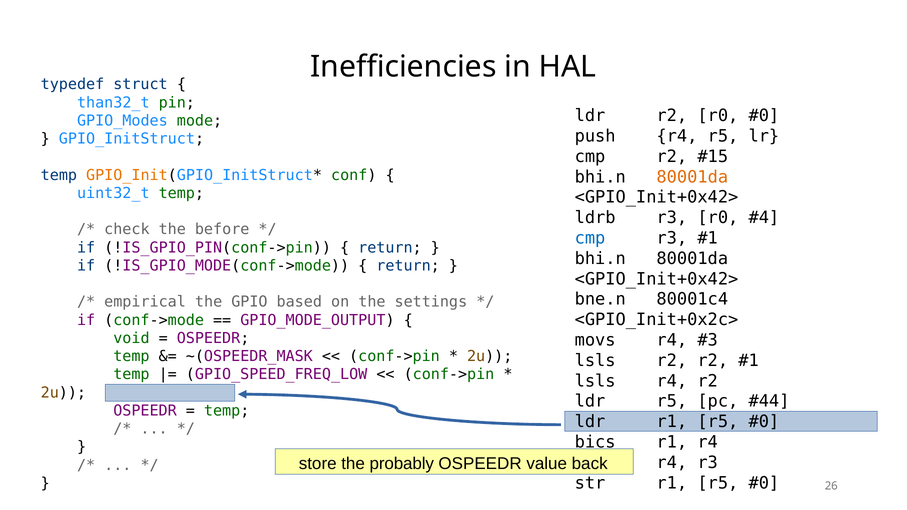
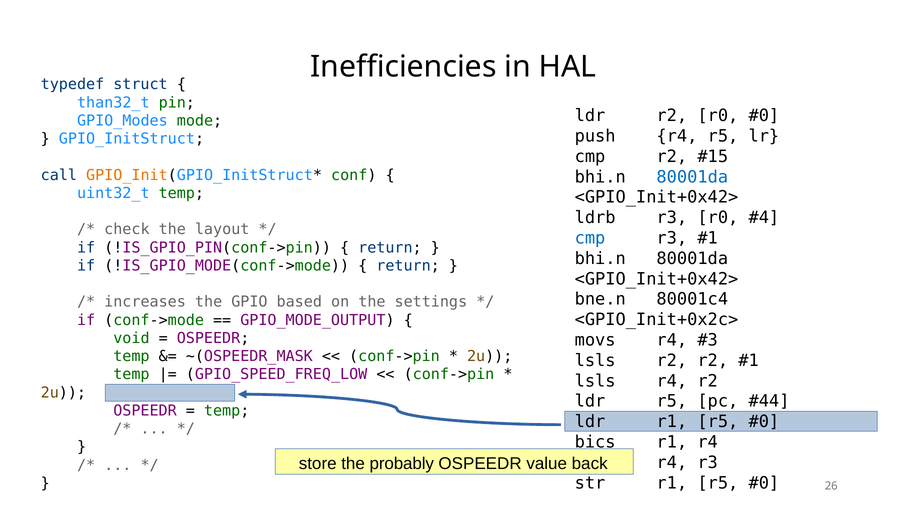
temp at (59, 175): temp -> call
80001da at (692, 177) colour: orange -> blue
before: before -> layout
empirical: empirical -> increases
